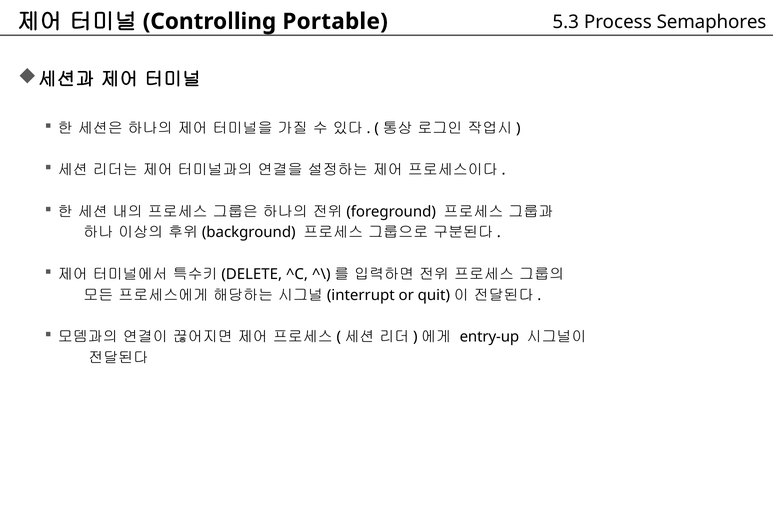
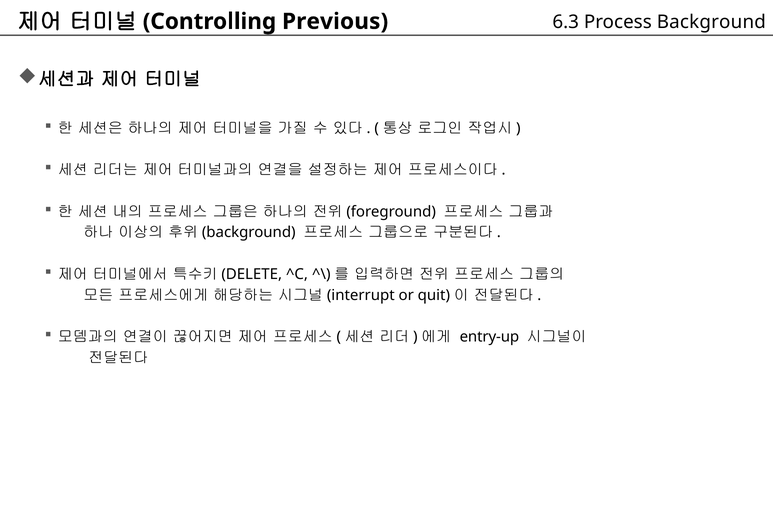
Portable: Portable -> Previous
5.3: 5.3 -> 6.3
Semaphores: Semaphores -> Background
